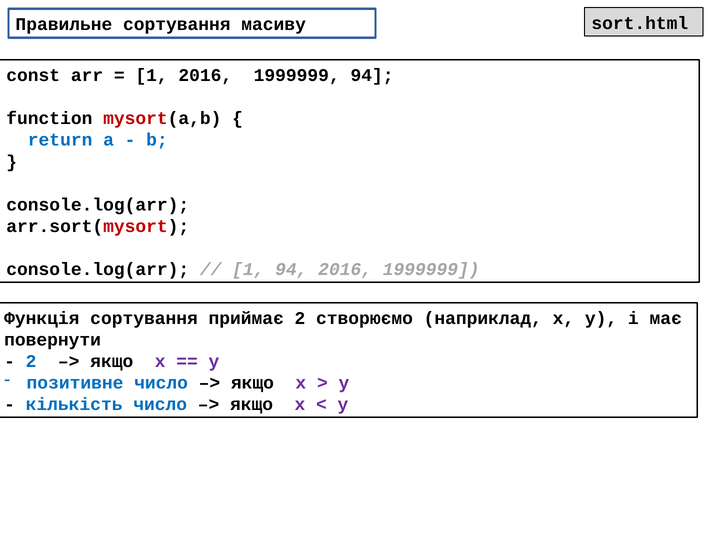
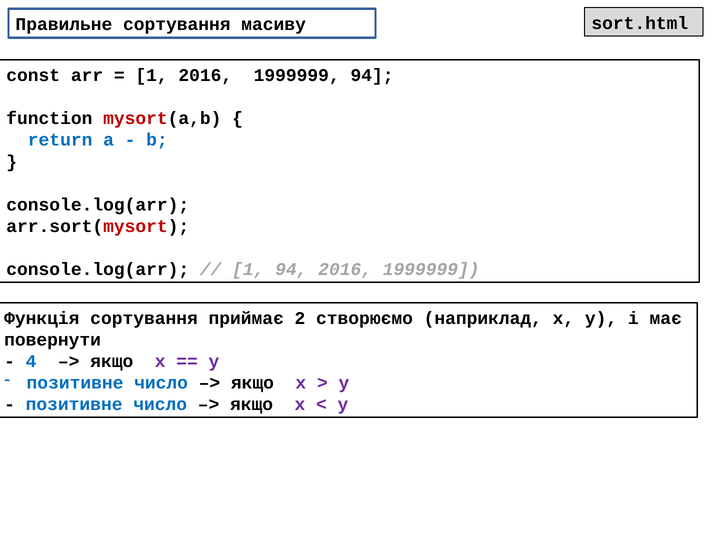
2 at (31, 361): 2 -> 4
кількість at (74, 404): кількість -> позитивне
